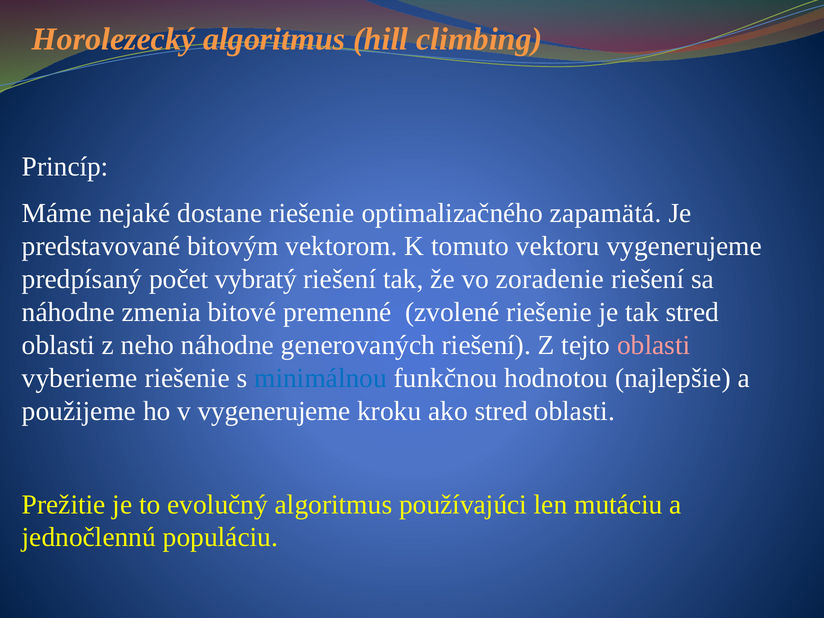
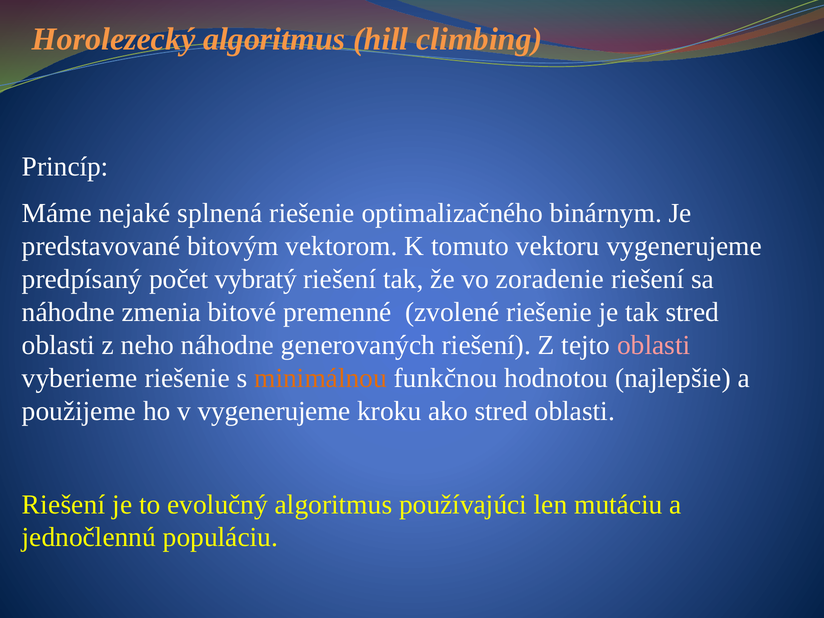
dostane: dostane -> splnená
zapamätá: zapamätá -> binárnym
minimálnou colour: blue -> orange
Prežitie at (64, 504): Prežitie -> Riešení
